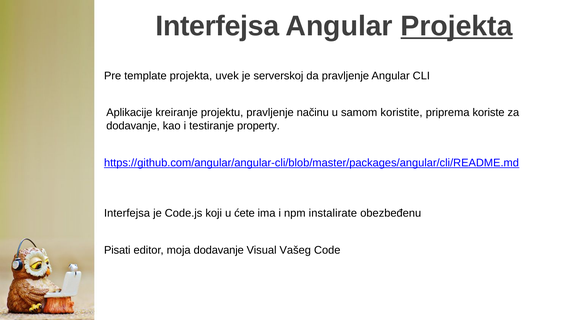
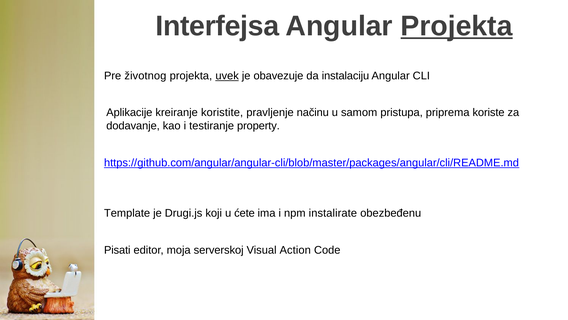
template: template -> životnog
uvek underline: none -> present
serverskoj: serverskoj -> obavezuje
da pravljenje: pravljenje -> instalaciju
projektu: projektu -> koristite
koristite: koristite -> pristupa
Interfejsa at (127, 213): Interfejsa -> Template
Code.js: Code.js -> Drugi.js
moja dodavanje: dodavanje -> serverskoj
Vašeg: Vašeg -> Action
